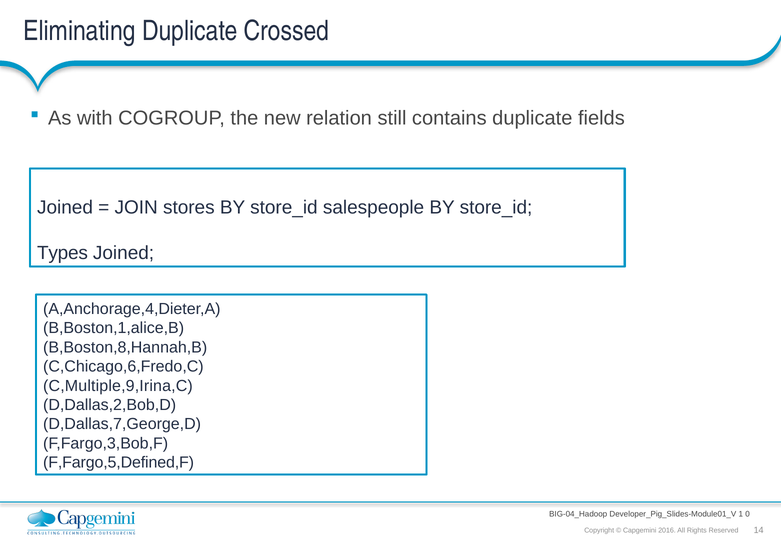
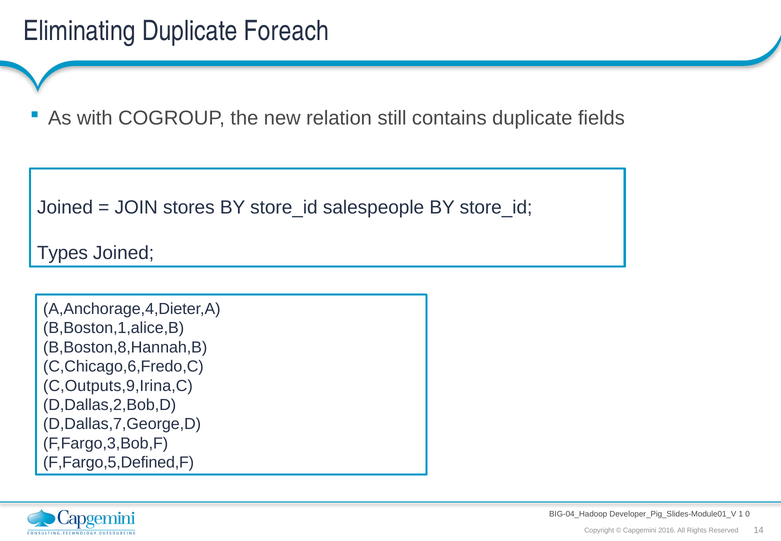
Crossed: Crossed -> Foreach
C,Multiple,9,Irina,C: C,Multiple,9,Irina,C -> C,Outputs,9,Irina,C
